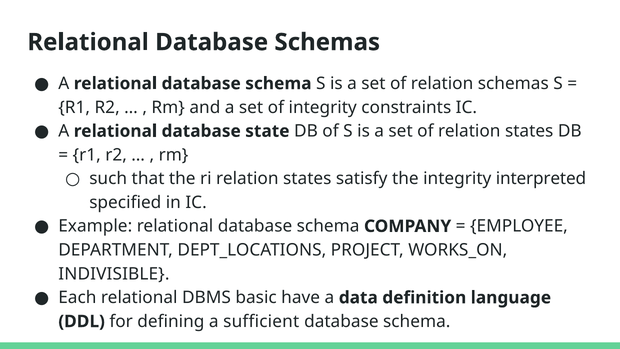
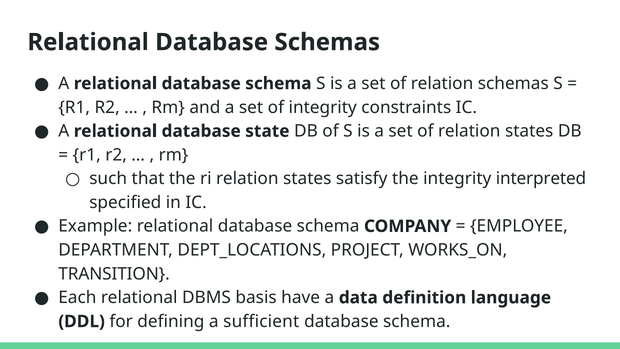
INDIVISIBLE: INDIVISIBLE -> TRANSITION
basic: basic -> basis
